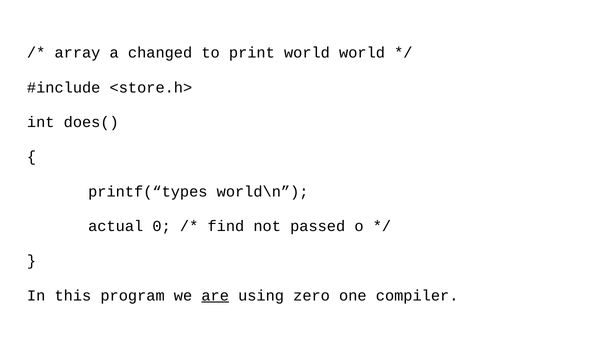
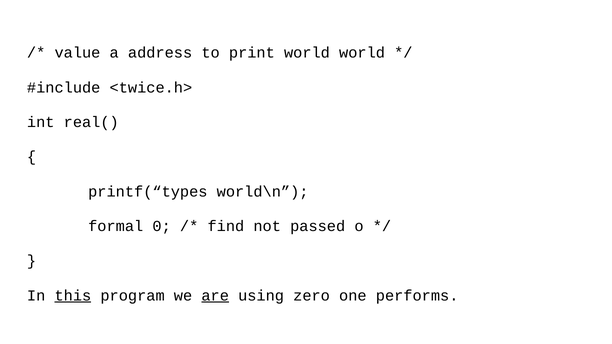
array: array -> value
changed: changed -> address
<store.h>: <store.h> -> <twice.h>
does(: does( -> real(
actual: actual -> formal
this underline: none -> present
compiler: compiler -> performs
